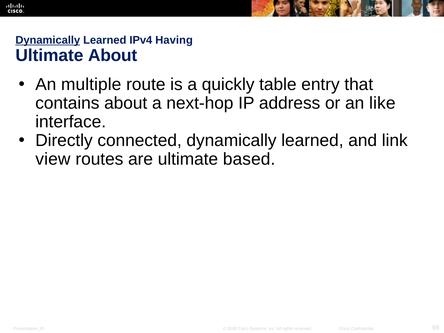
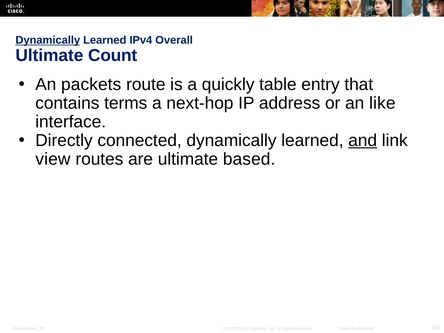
Having: Having -> Overall
Ultimate About: About -> Count
multiple: multiple -> packets
contains about: about -> terms
and underline: none -> present
